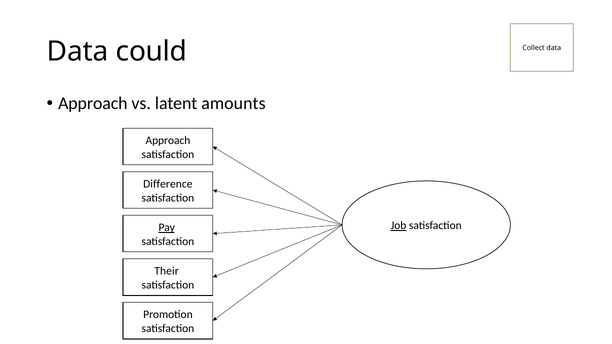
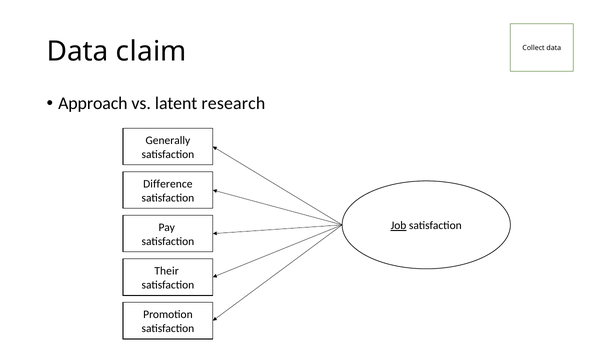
could: could -> claim
amounts: amounts -> research
Approach at (168, 141): Approach -> Generally
Pay underline: present -> none
